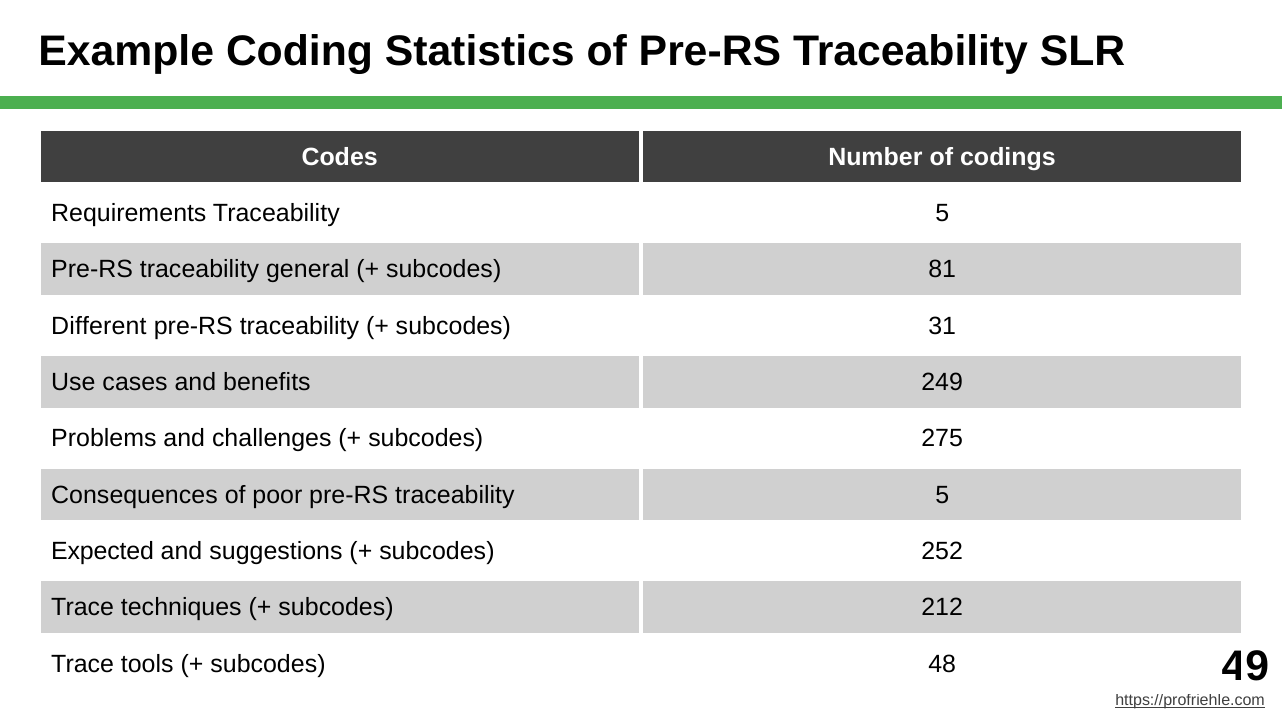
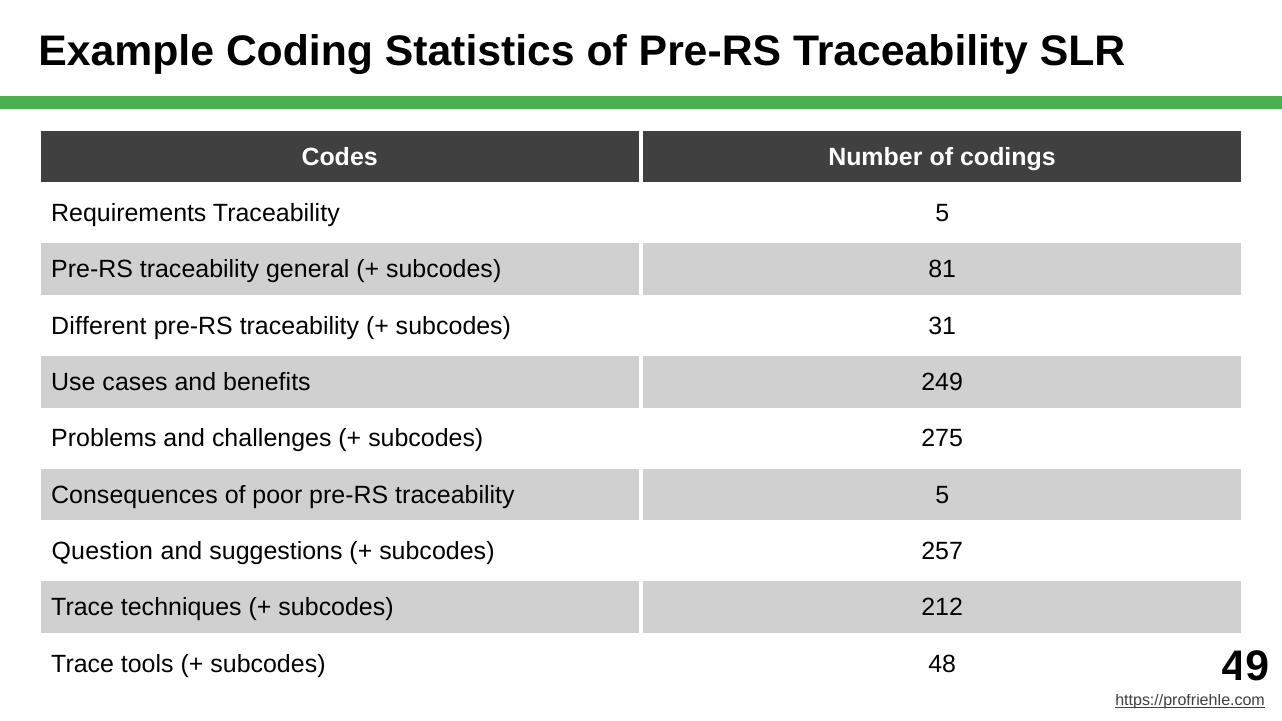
Expected: Expected -> Question
252: 252 -> 257
